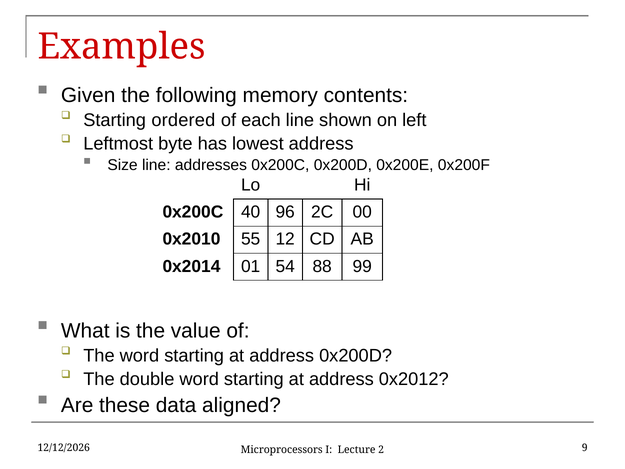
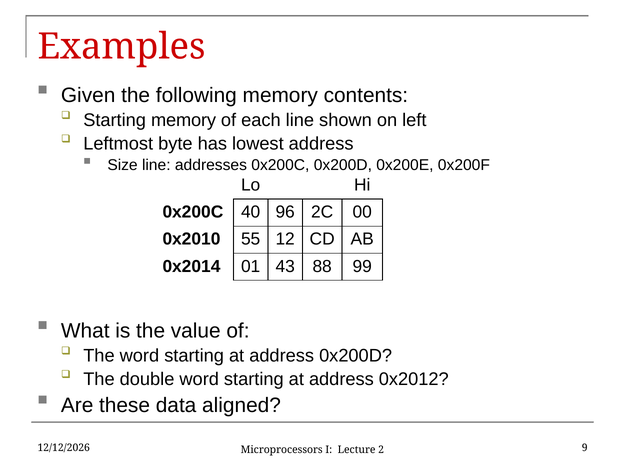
Starting ordered: ordered -> memory
54: 54 -> 43
